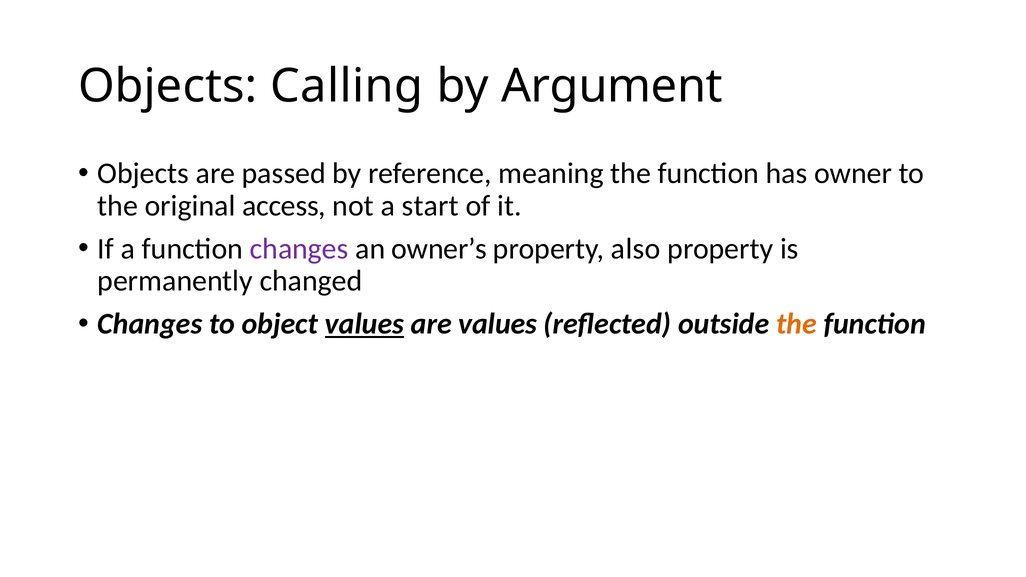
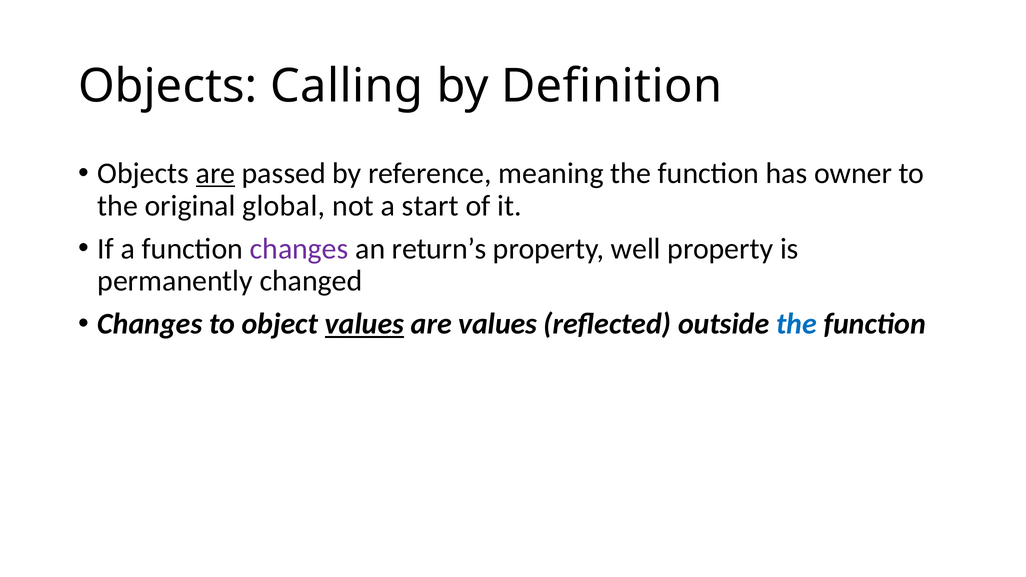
Argument: Argument -> Definition
are at (216, 173) underline: none -> present
access: access -> global
owner’s: owner’s -> return’s
also: also -> well
the at (796, 324) colour: orange -> blue
